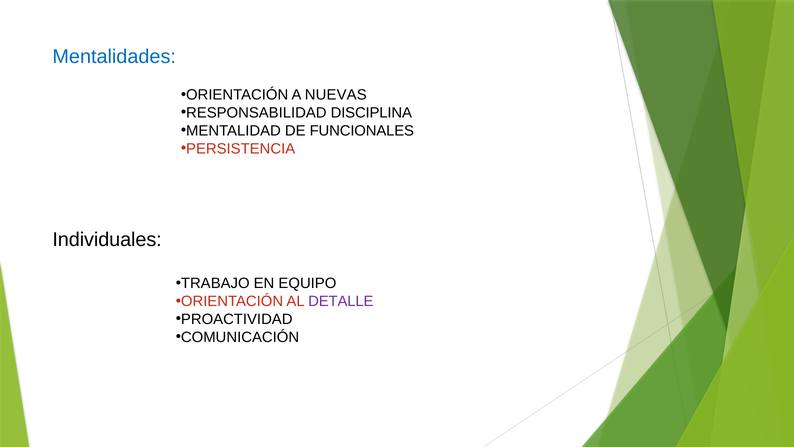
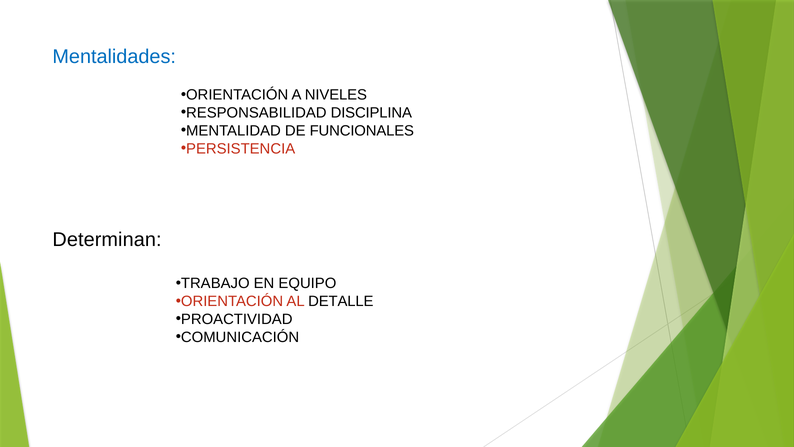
NUEVAS: NUEVAS -> NIVELES
Individuales: Individuales -> Determinan
DETALLE colour: purple -> black
